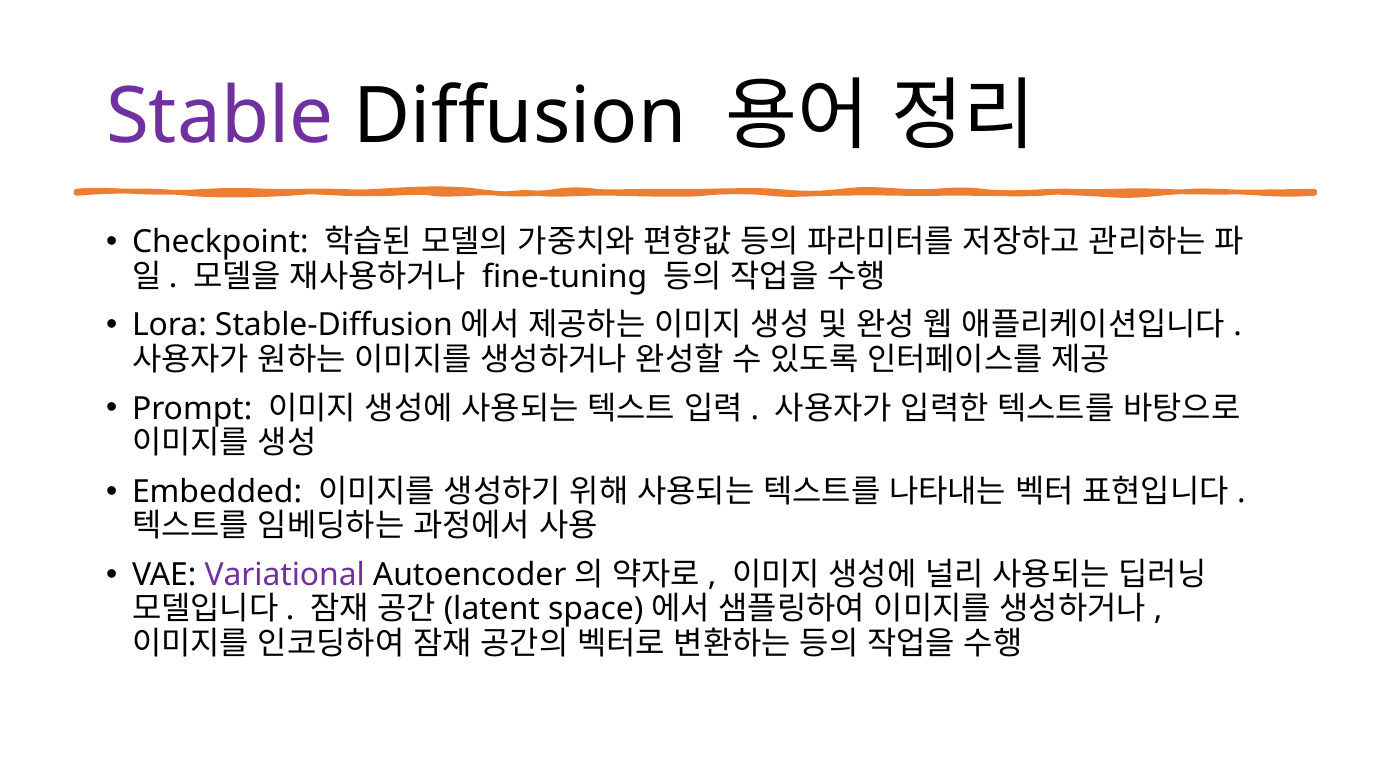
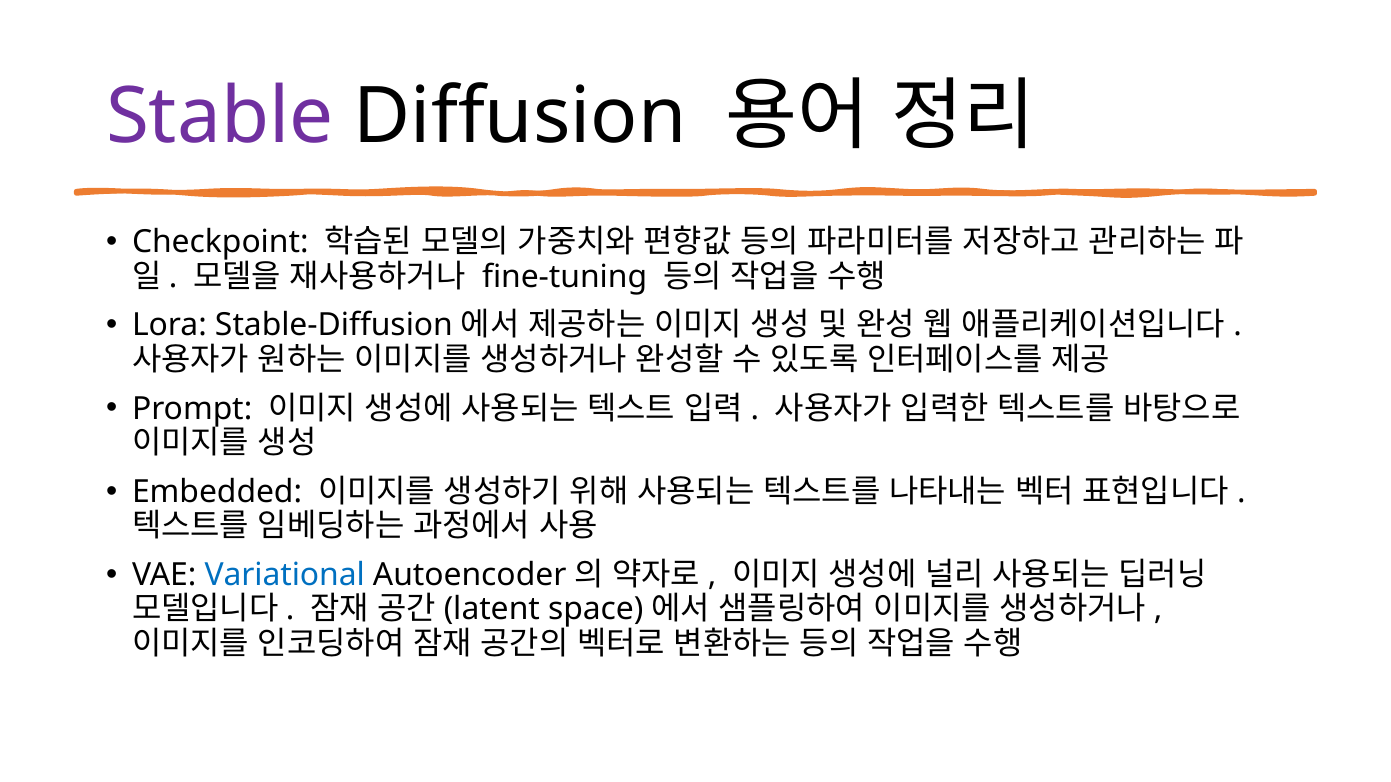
Variational colour: purple -> blue
